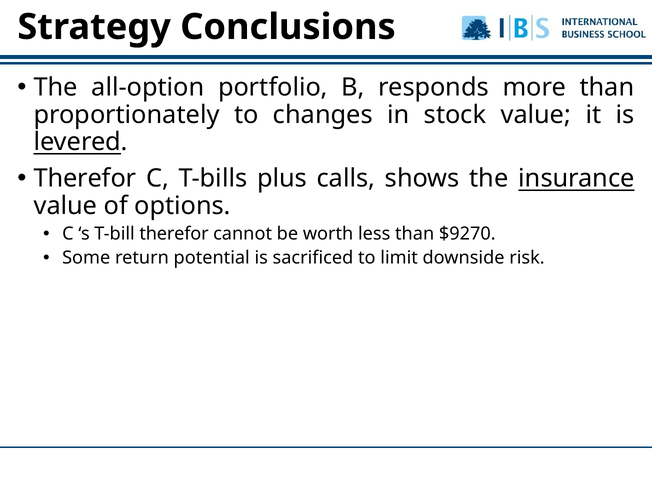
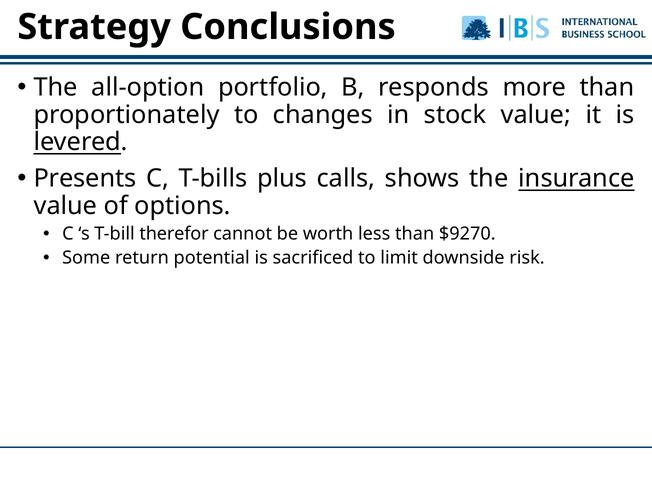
Therefor at (85, 178): Therefor -> Presents
